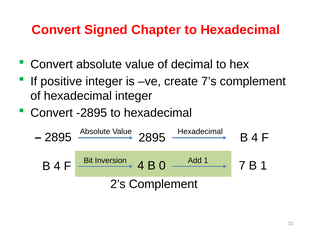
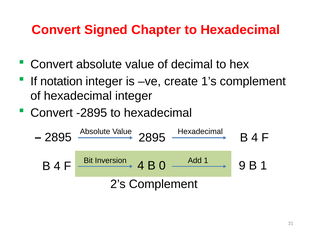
positive: positive -> notation
7’s: 7’s -> 1’s
7: 7 -> 9
